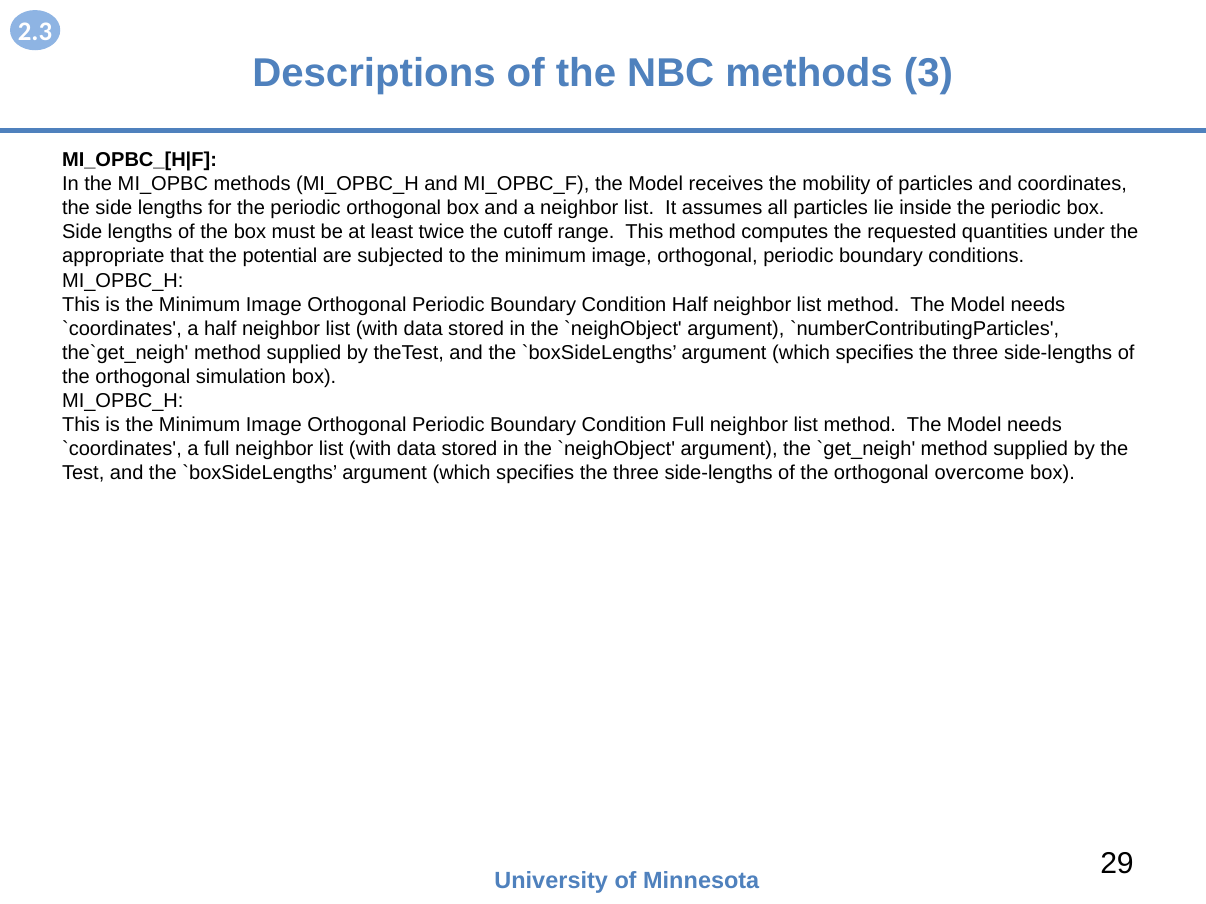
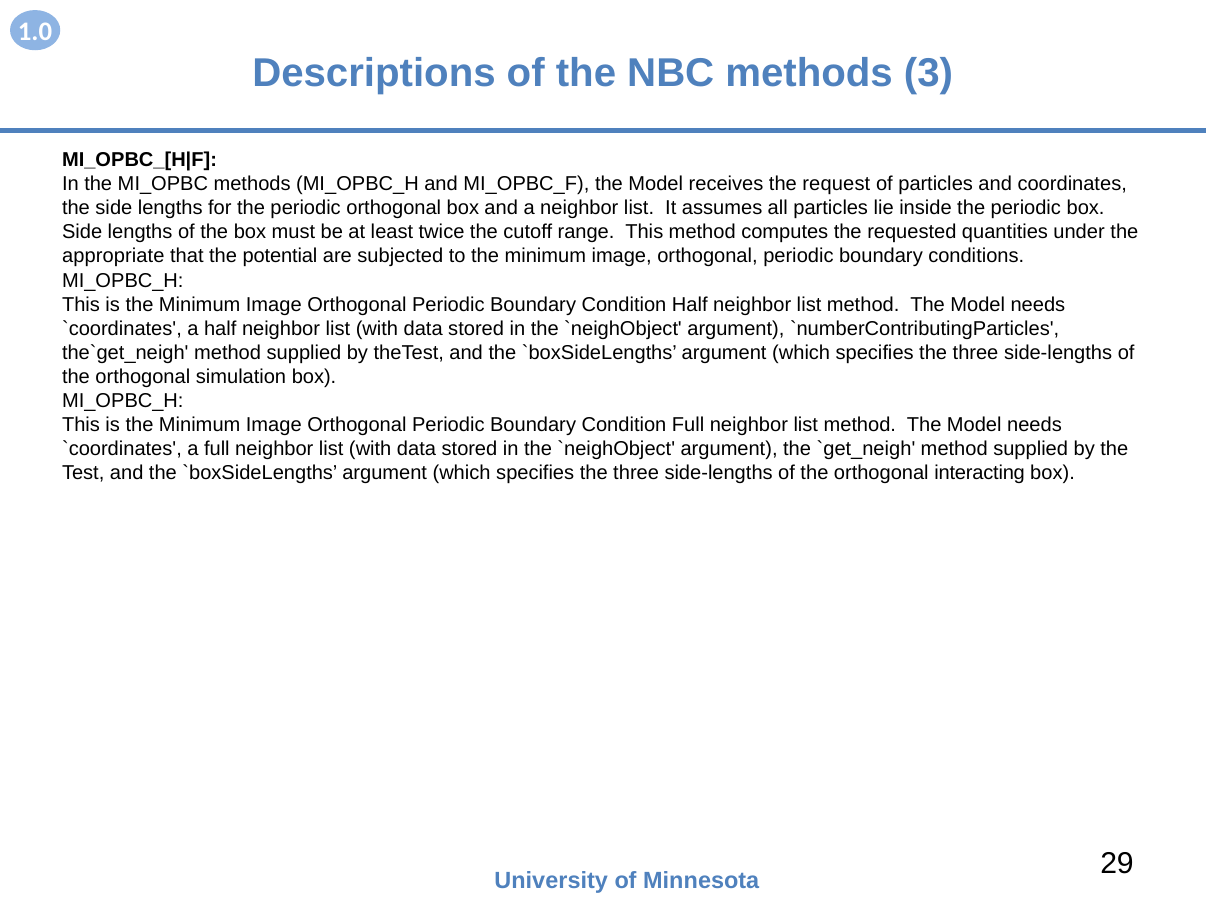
2.3: 2.3 -> 1.0
mobility: mobility -> request
overcome: overcome -> interacting
